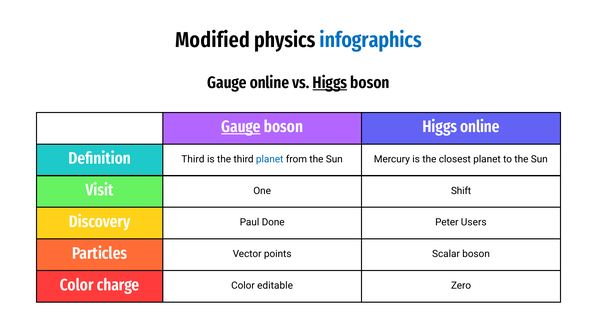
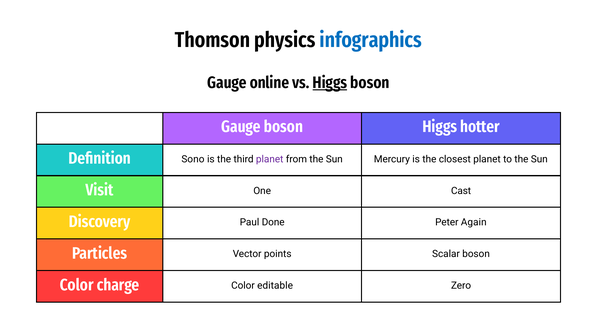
Modified: Modified -> Thomson
Gauge at (241, 127) underline: present -> none
Higgs online: online -> hotter
Definition Third: Third -> Sono
planet at (270, 159) colour: blue -> purple
Shift: Shift -> Cast
Users: Users -> Again
